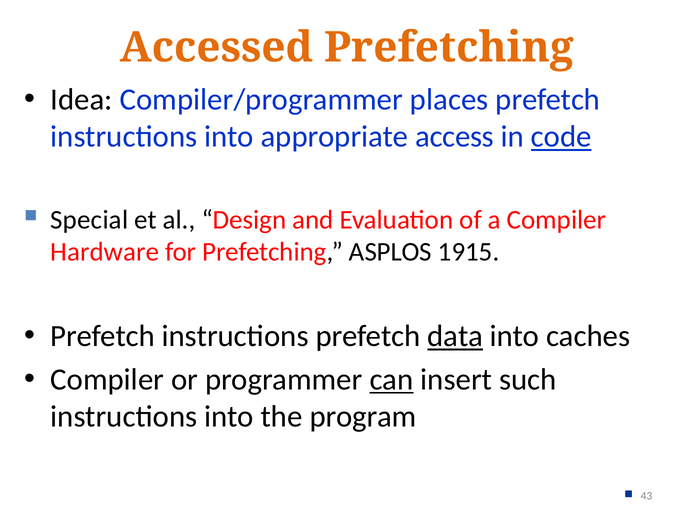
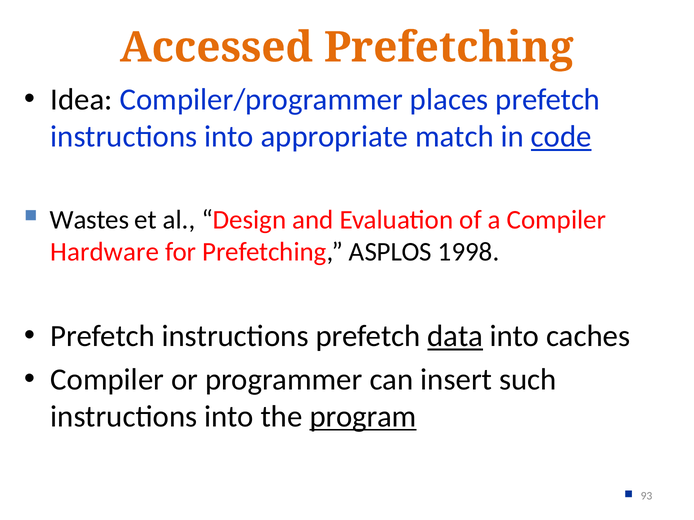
access: access -> match
Special: Special -> Wastes
1915: 1915 -> 1998
can underline: present -> none
program underline: none -> present
43: 43 -> 93
